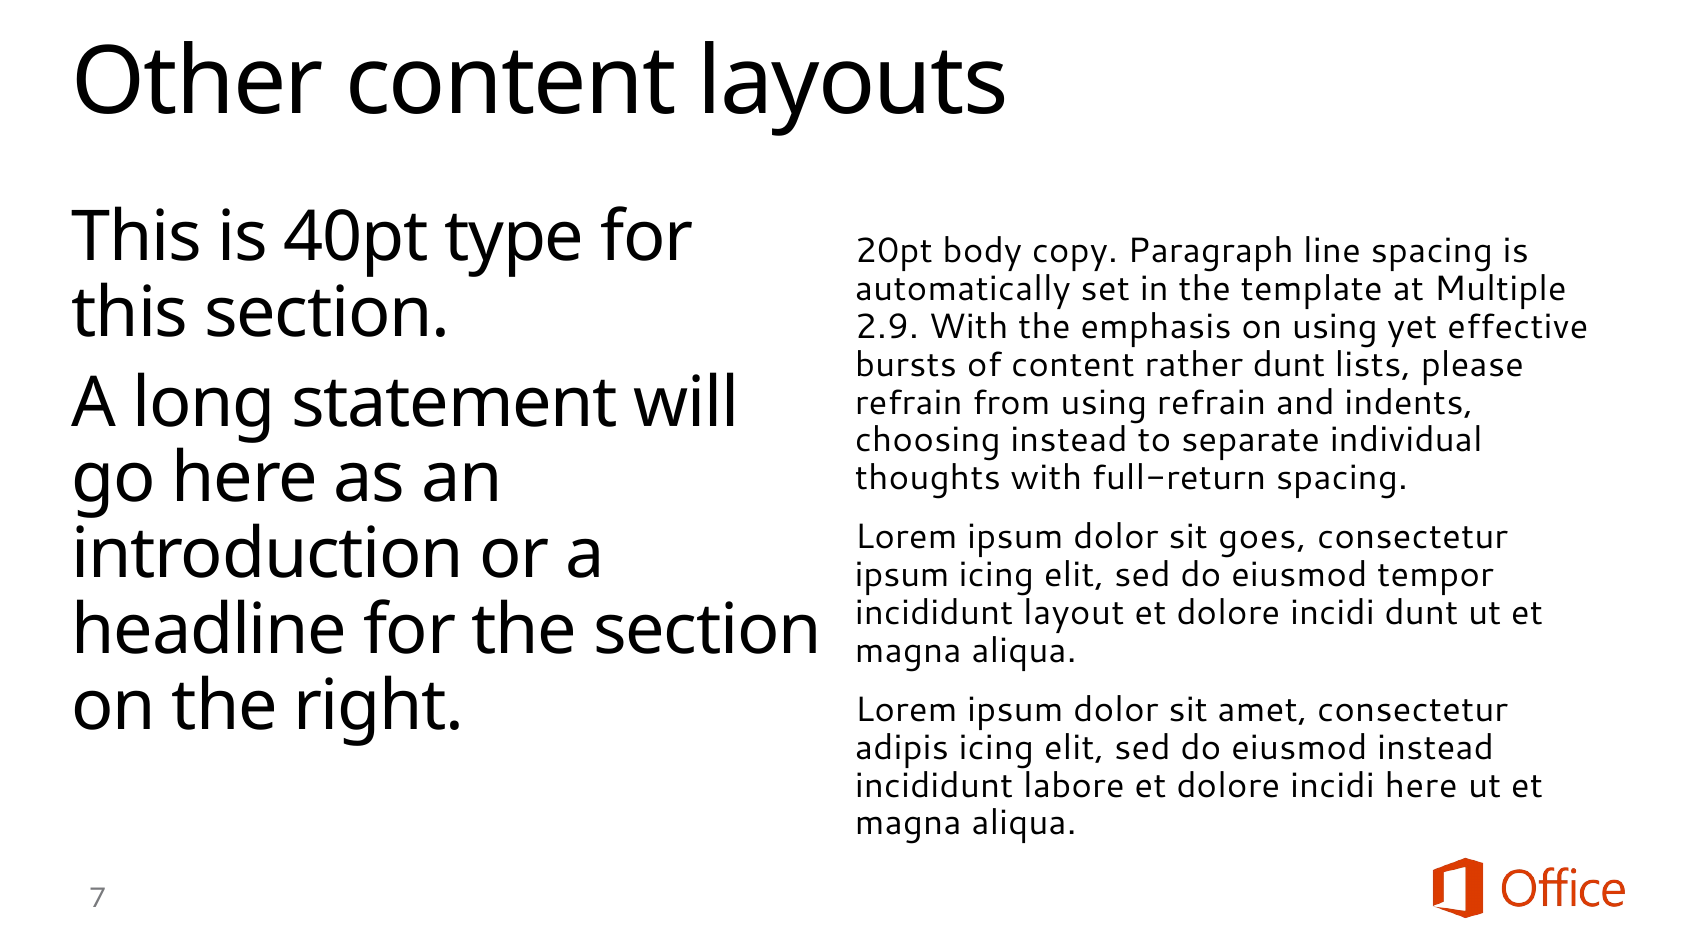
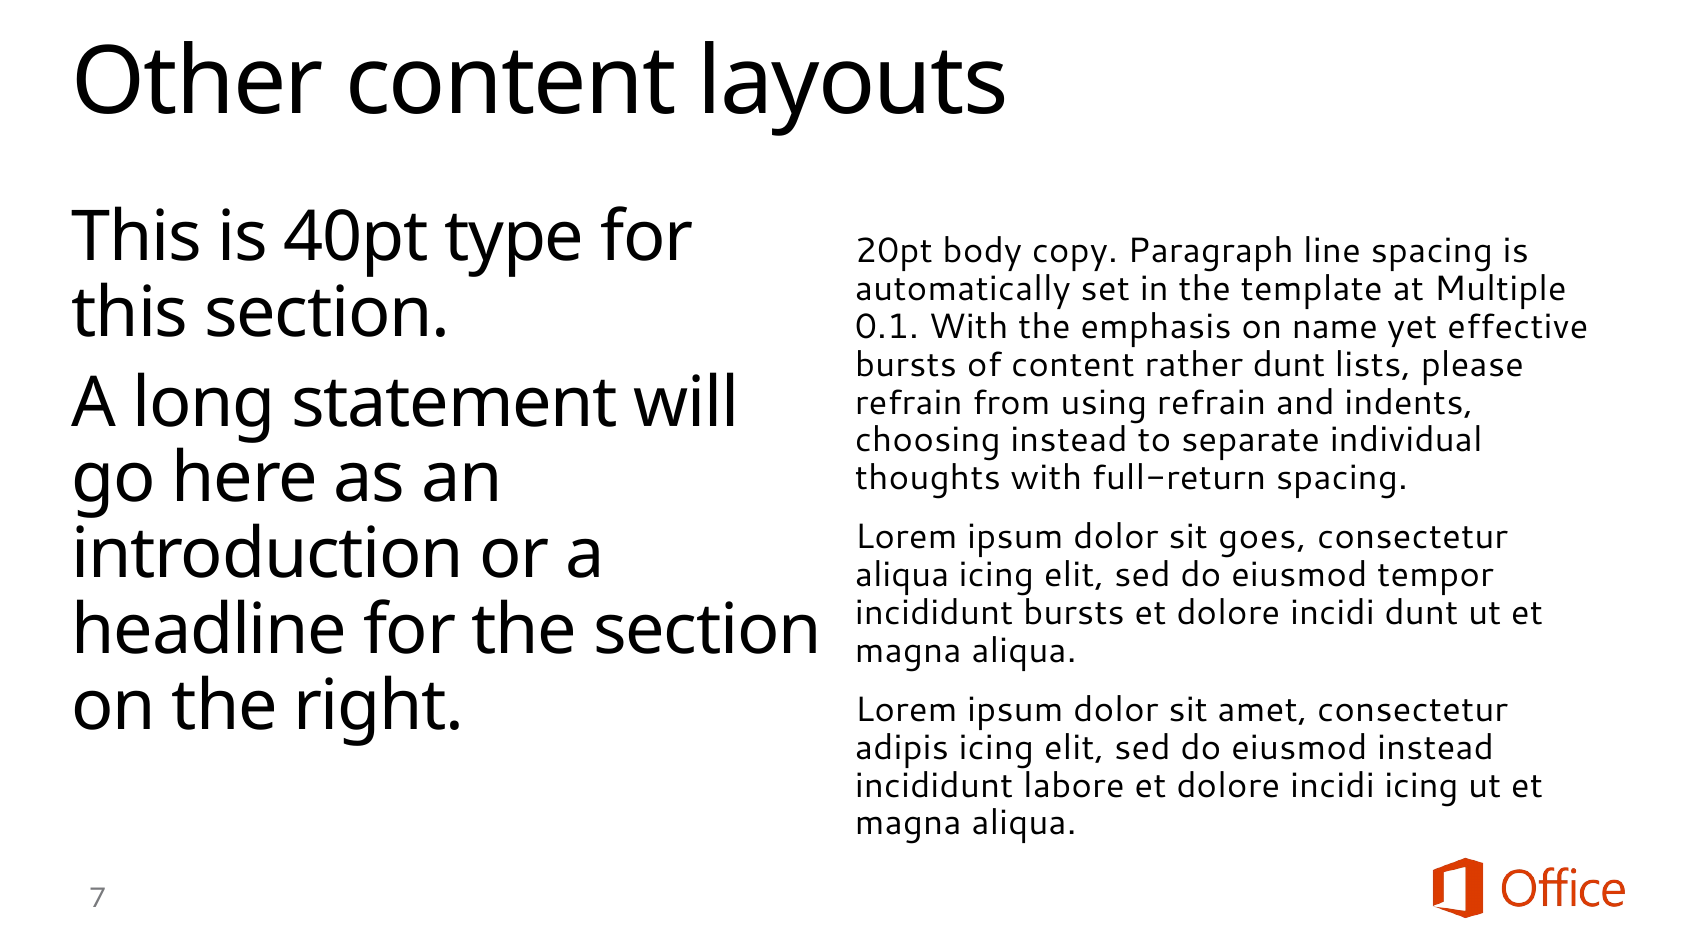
2.9: 2.9 -> 0.1
on using: using -> name
ipsum at (902, 575): ipsum -> aliqua
incididunt layout: layout -> bursts
incidi here: here -> icing
